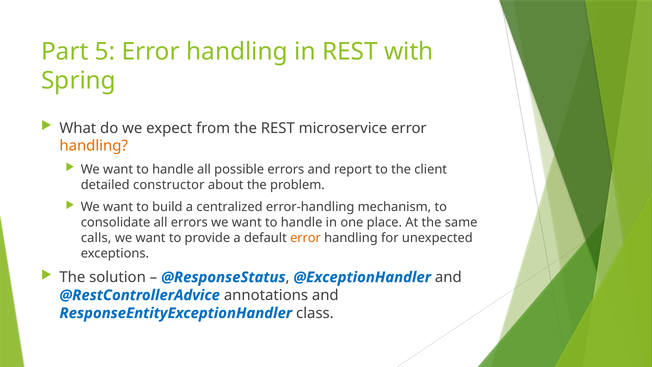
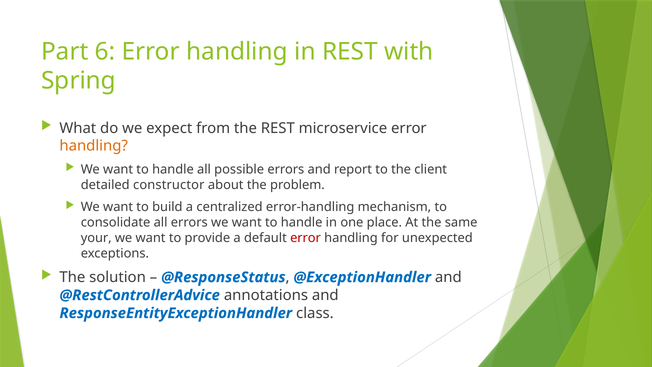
5: 5 -> 6
calls: calls -> your
error at (306, 238) colour: orange -> red
